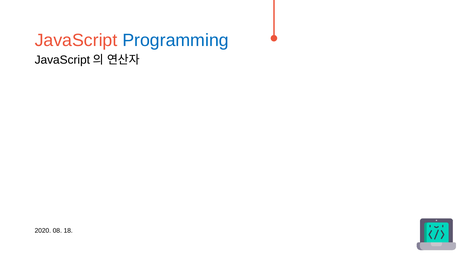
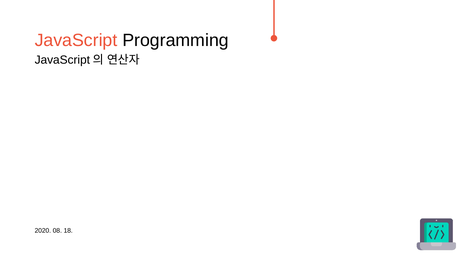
Programming colour: blue -> black
